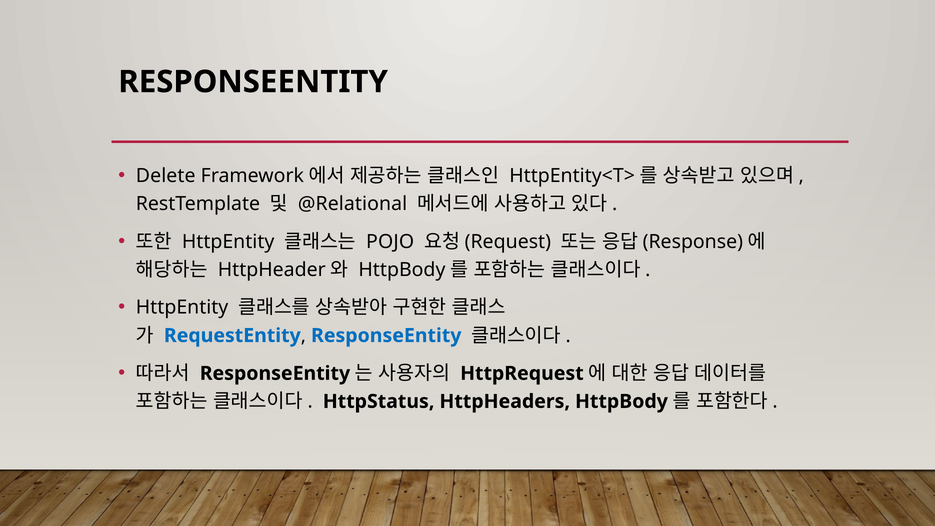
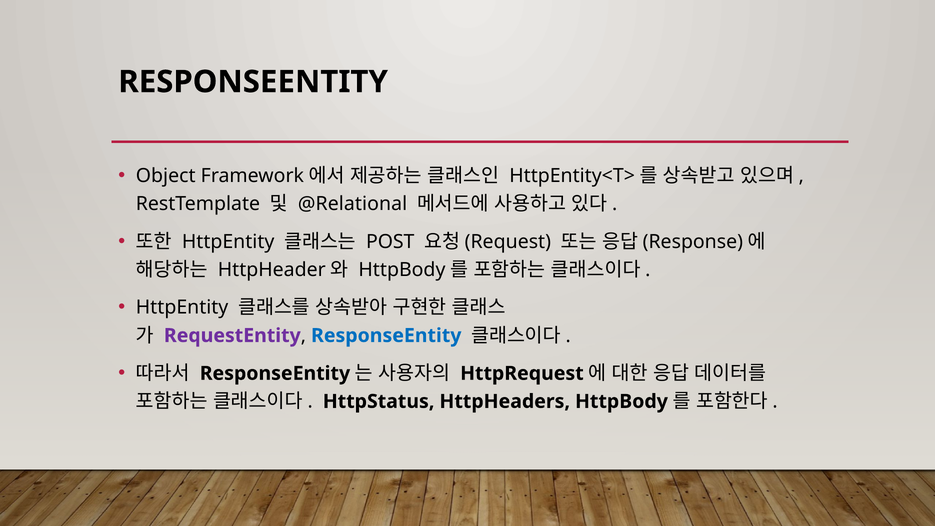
Delete: Delete -> Object
POJO: POJO -> POST
RequestEntity colour: blue -> purple
